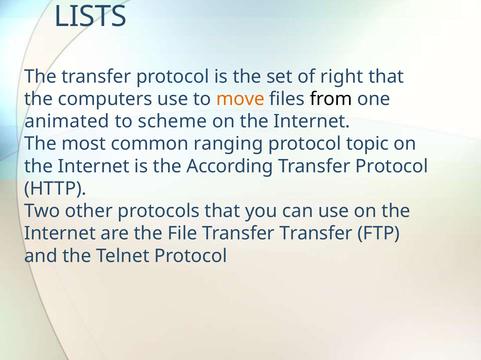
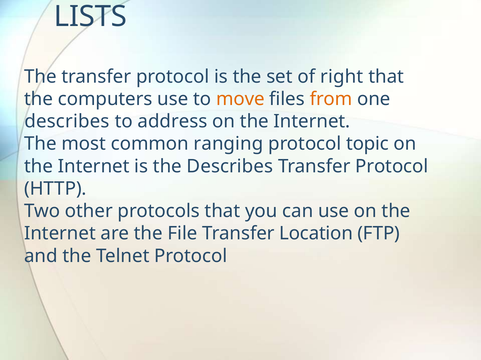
from colour: black -> orange
animated at (67, 122): animated -> describes
scheme: scheme -> address
the According: According -> Describes
Transfer Transfer: Transfer -> Location
